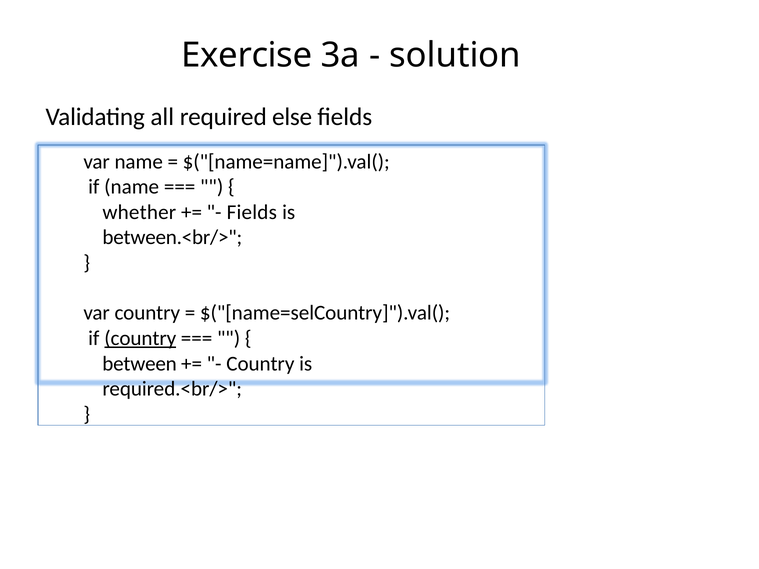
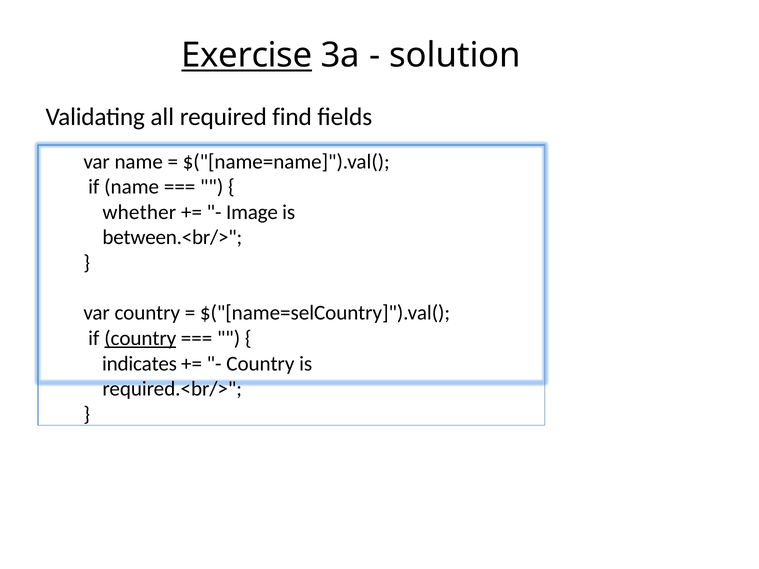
Exercise underline: none -> present
else: else -> find
Fields at (252, 212): Fields -> Image
between: between -> indicates
